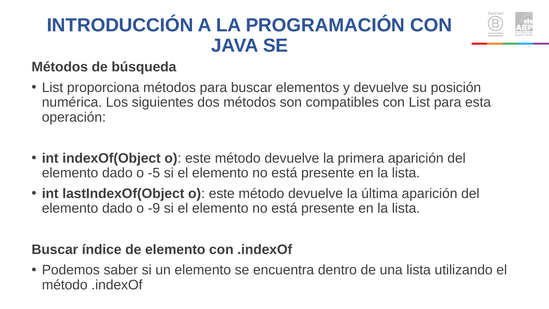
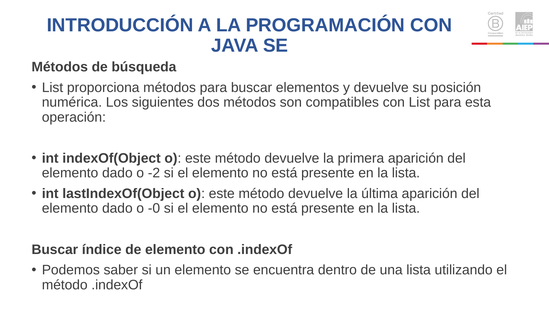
-5: -5 -> -2
-9: -9 -> -0
